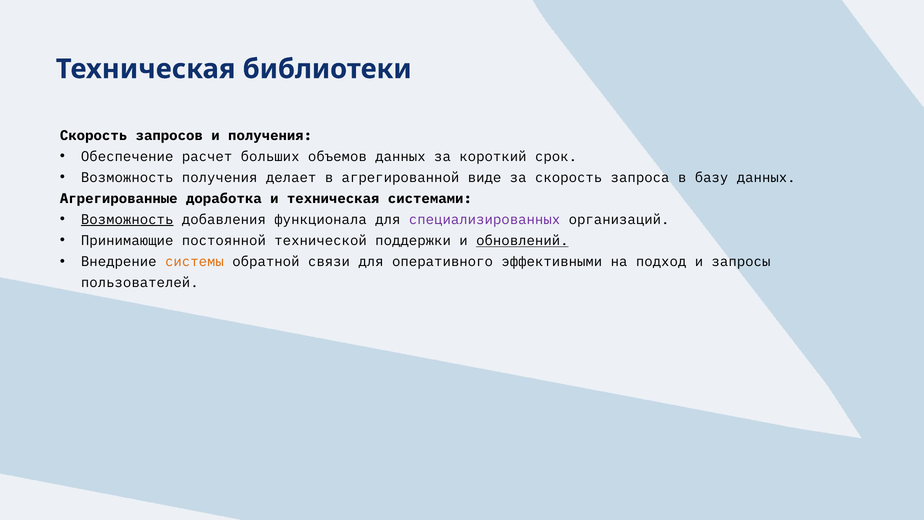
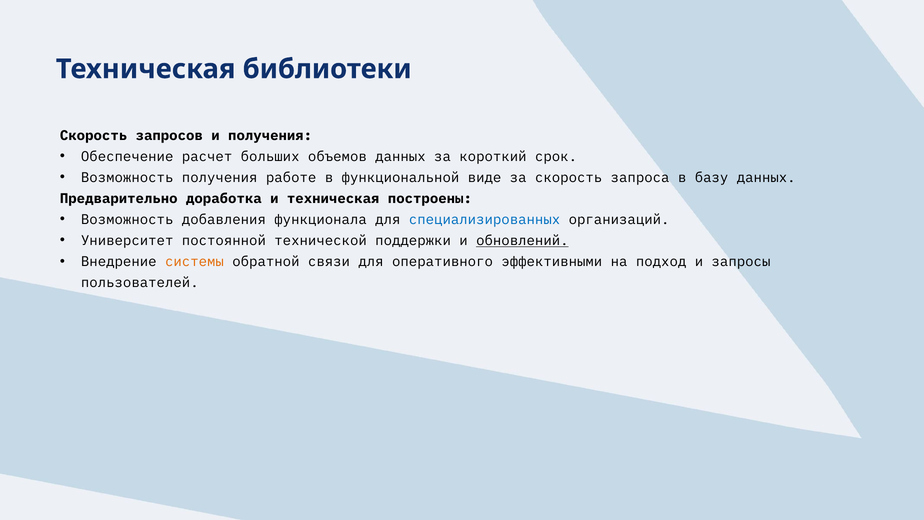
делает: делает -> работе
агрегированной: агрегированной -> функциональной
Агрегированные: Агрегированные -> Предварительно
системами: системами -> построены
Возможность at (127, 220) underline: present -> none
специализированных colour: purple -> blue
Принимающие: Принимающие -> Университет
